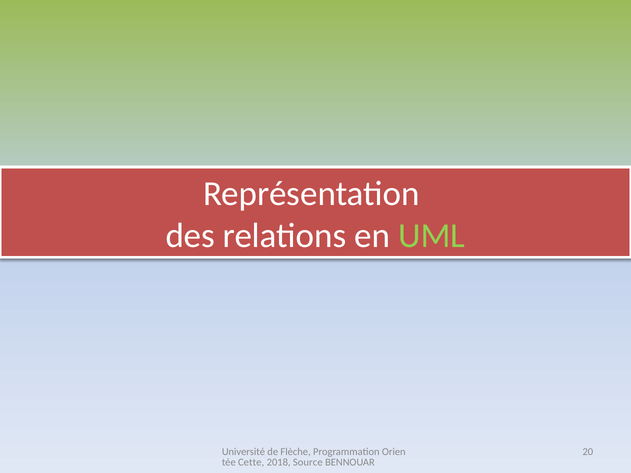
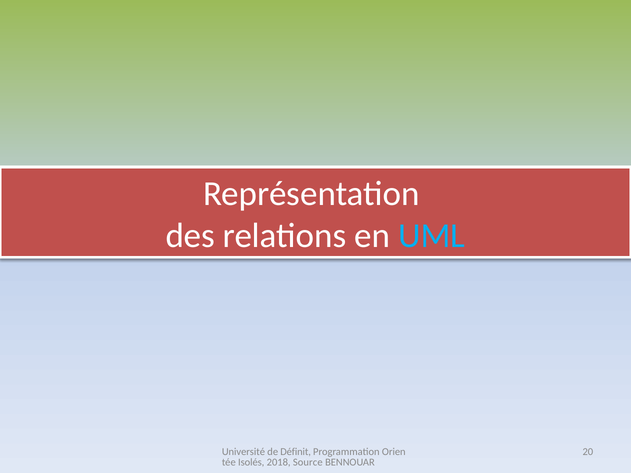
UML colour: light green -> light blue
Flèche: Flèche -> Définit
Cette: Cette -> Isolés
